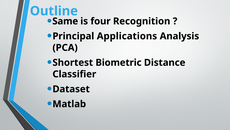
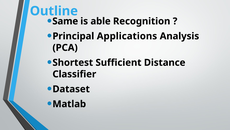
four: four -> able
Biometric: Biometric -> Sufficient
